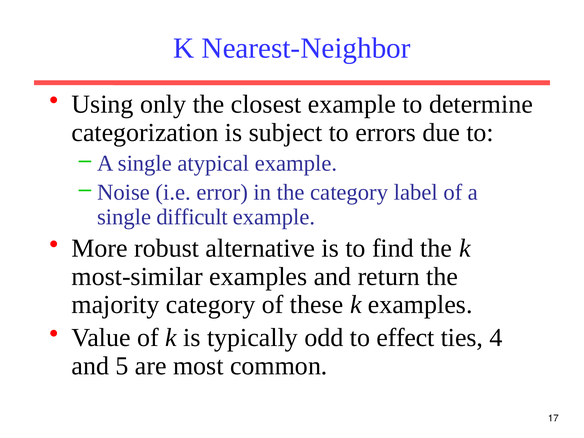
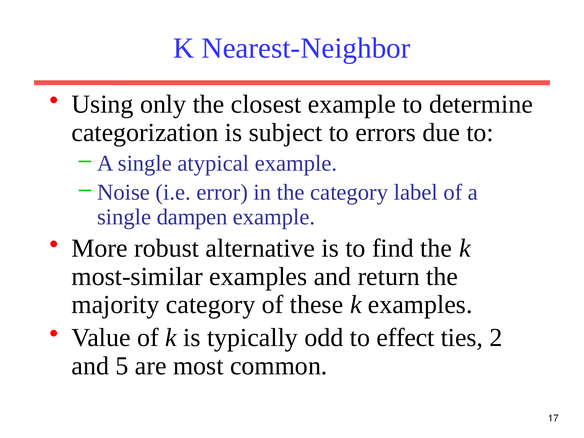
difficult: difficult -> dampen
4: 4 -> 2
